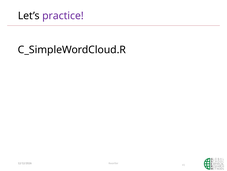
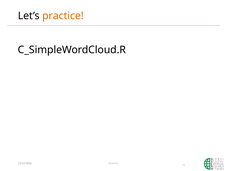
practice colour: purple -> orange
